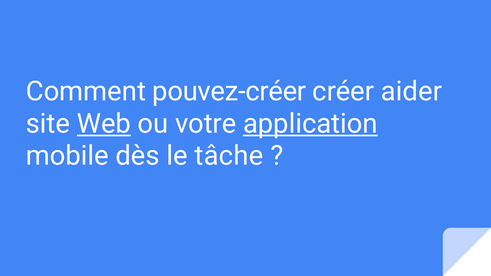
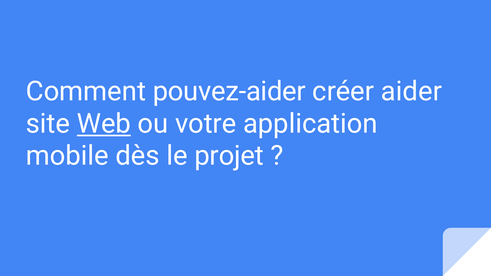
pouvez-créer: pouvez-créer -> pouvez-aider
application underline: present -> none
tâche: tâche -> projet
